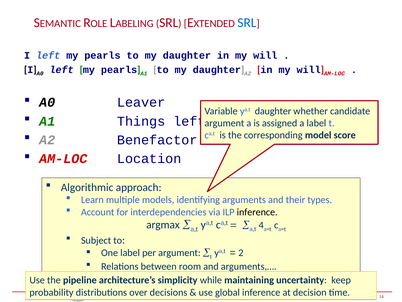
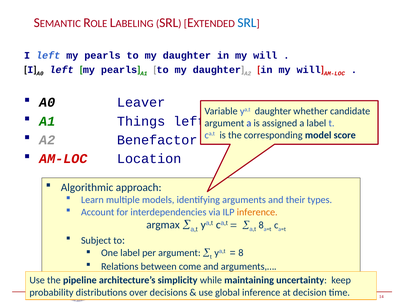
inference at (257, 212) colour: black -> orange
4 at (261, 225): 4 -> 8
2 at (241, 252): 2 -> 8
room: room -> come
